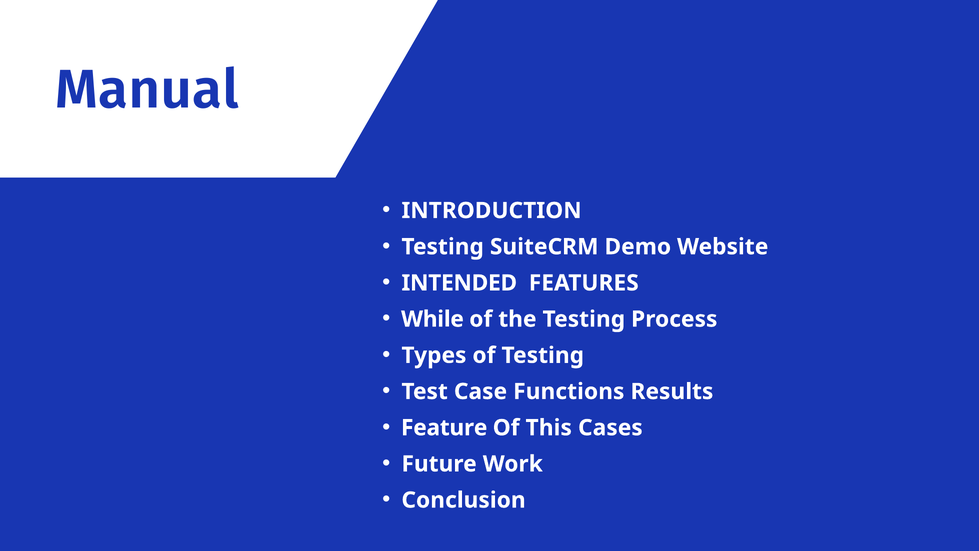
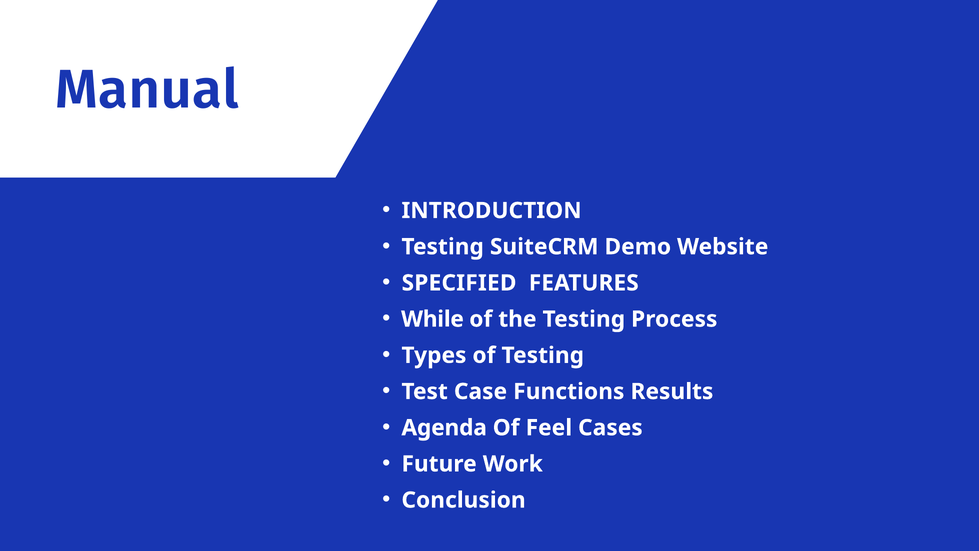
INTENDED: INTENDED -> SPECIFIED
Feature: Feature -> Agenda
This: This -> Feel
